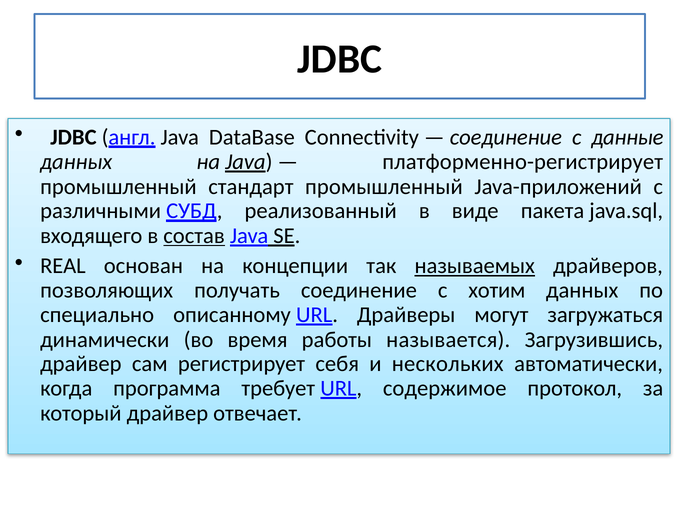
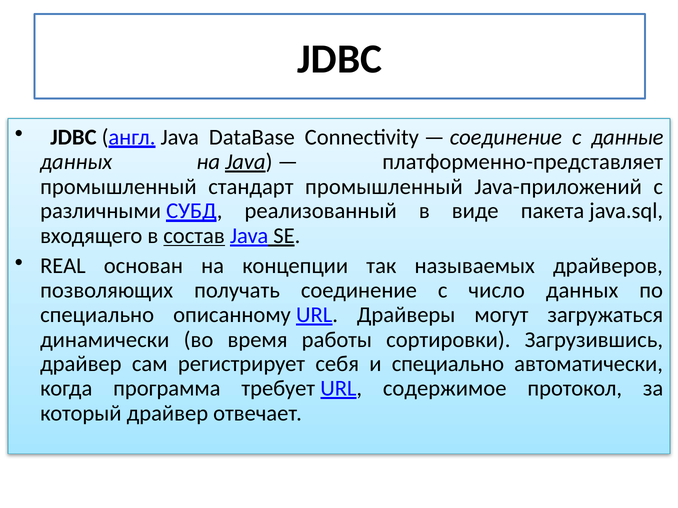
платформенно-регистрирует: платформенно-регистрирует -> платформенно-представляет
называемых underline: present -> none
хотим: хотим -> число
называется: называется -> сортировки
и нескольких: нескольких -> специально
